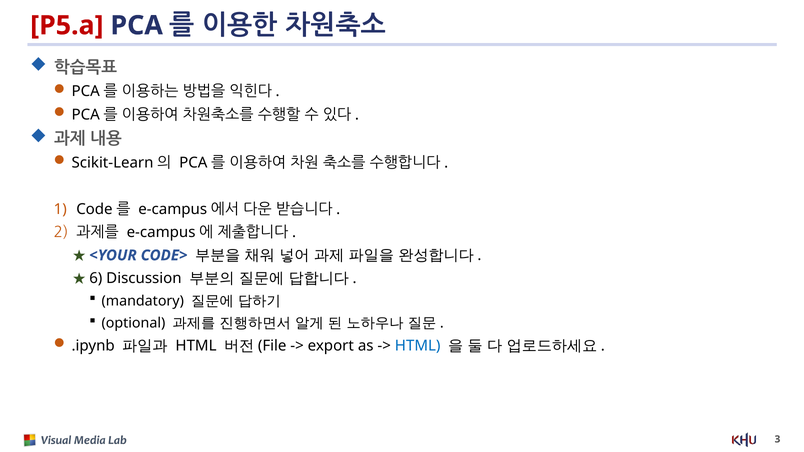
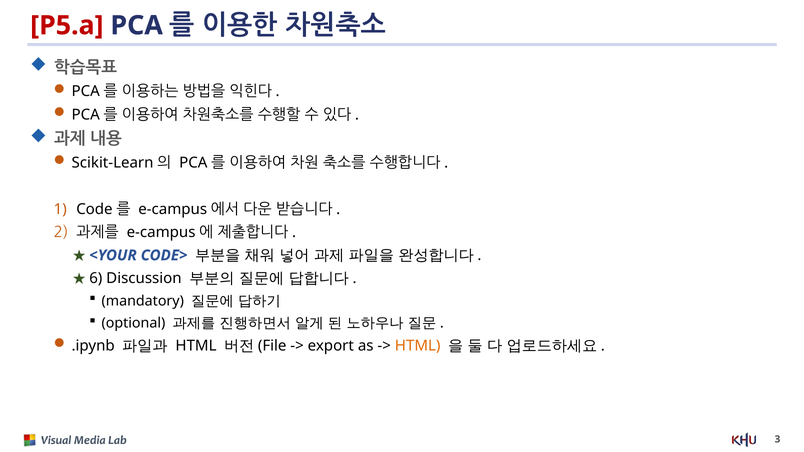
HTML at (418, 346) colour: blue -> orange
